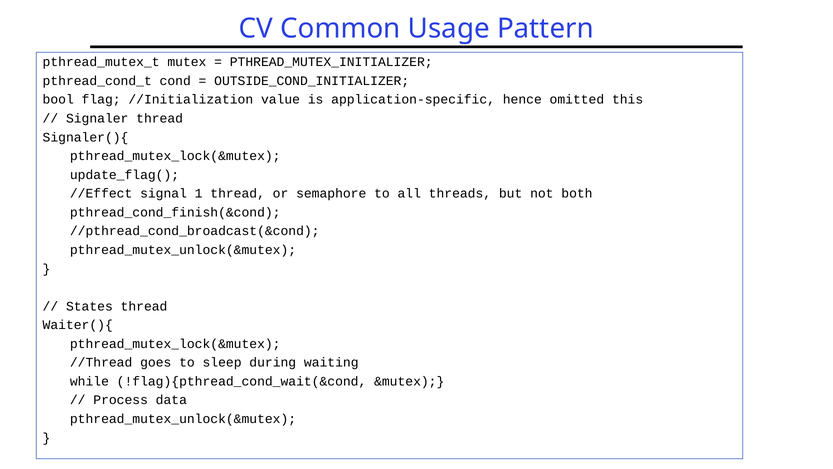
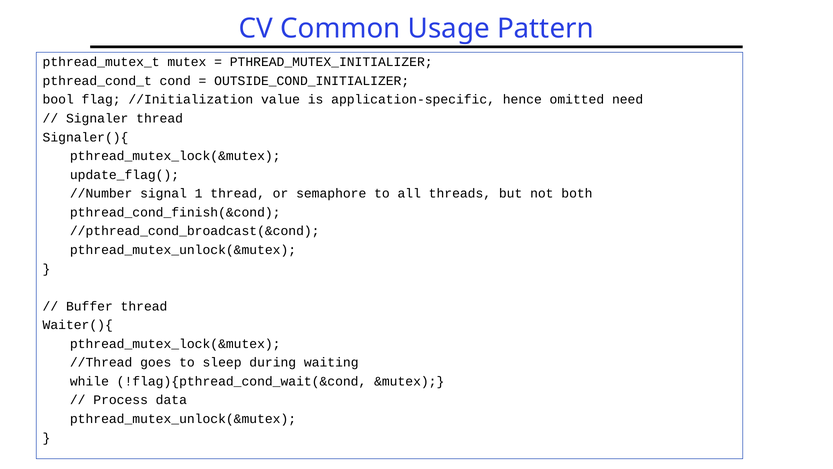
this: this -> need
//Effect: //Effect -> //Number
States: States -> Buffer
